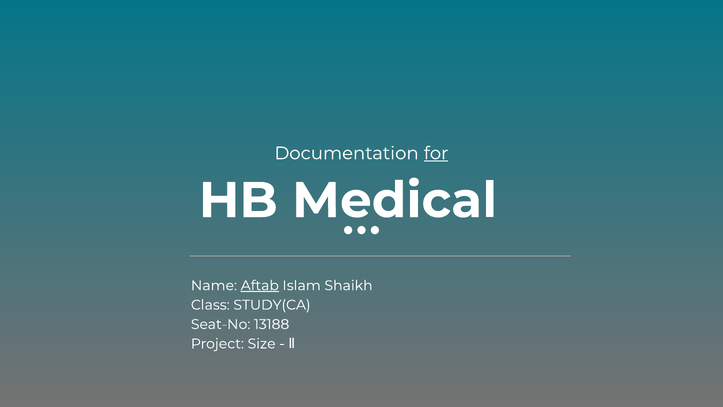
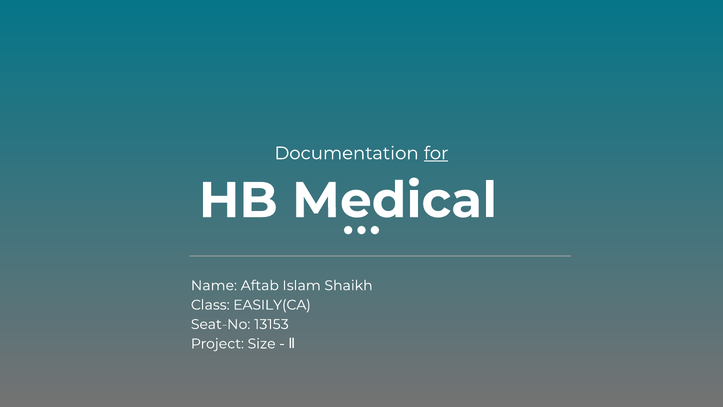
Aftab underline: present -> none
STUDY(CA: STUDY(CA -> EASILY(CA
13188: 13188 -> 13153
